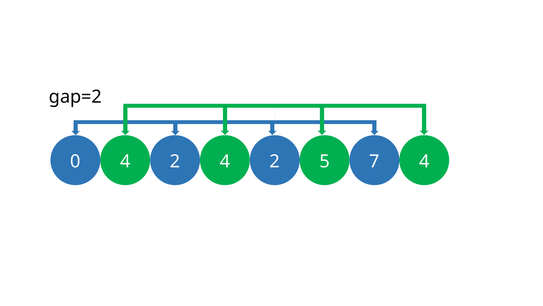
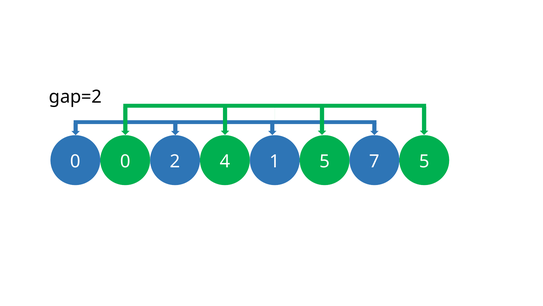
0 4: 4 -> 0
2 4 2: 2 -> 1
7 4: 4 -> 5
